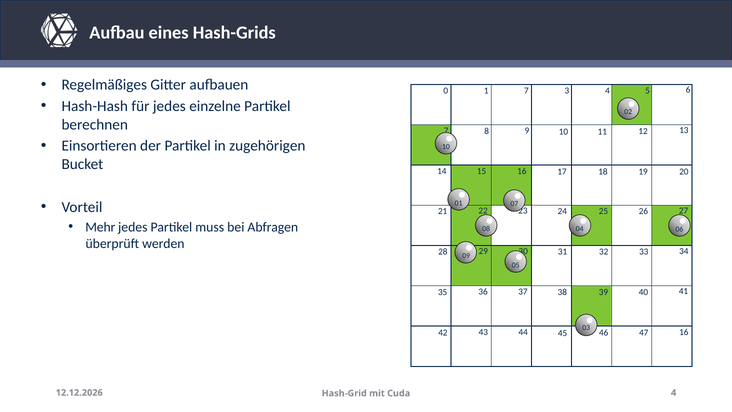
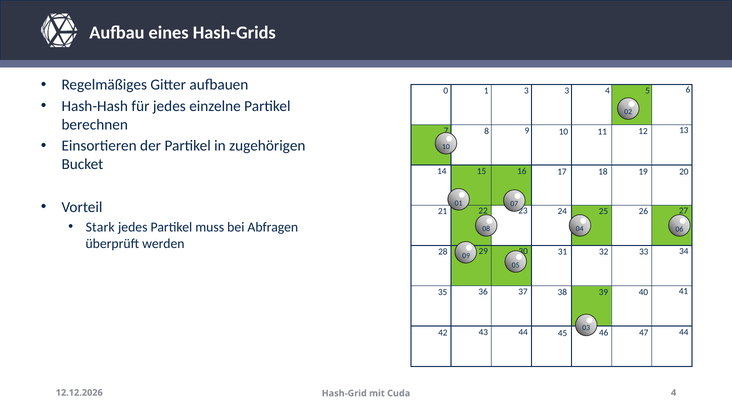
1 7: 7 -> 3
Mehr: Mehr -> Stark
47 16: 16 -> 44
